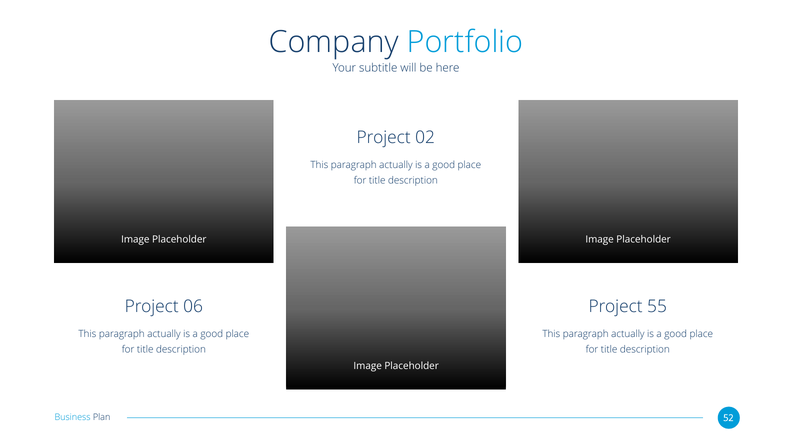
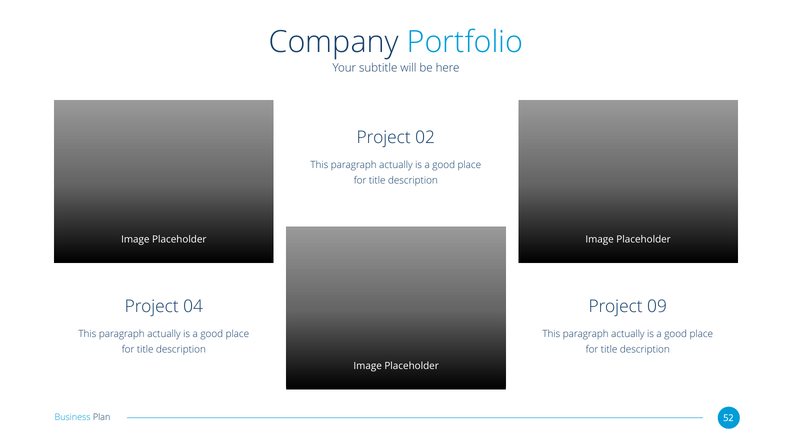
06: 06 -> 04
55: 55 -> 09
